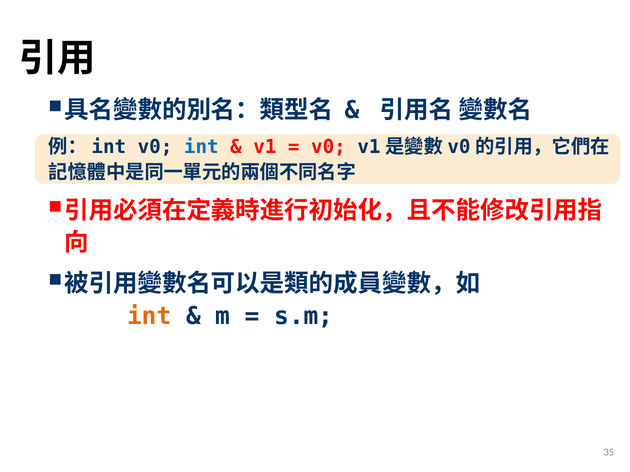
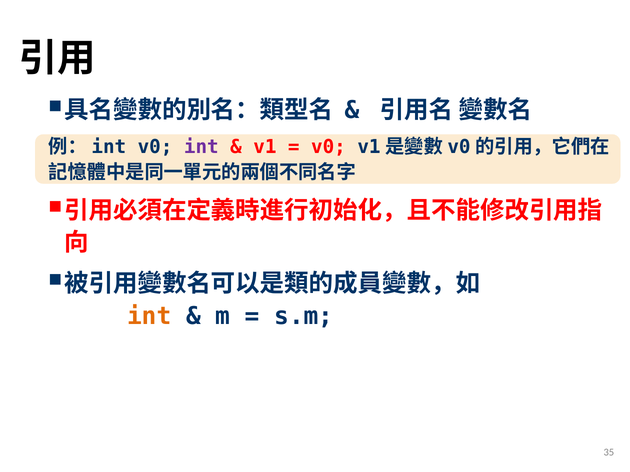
int at (201, 147) colour: blue -> purple
